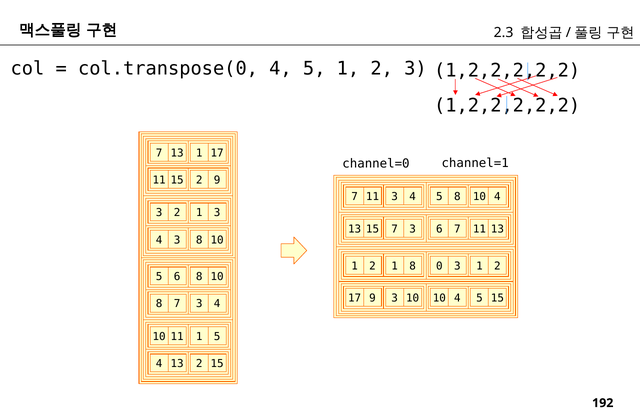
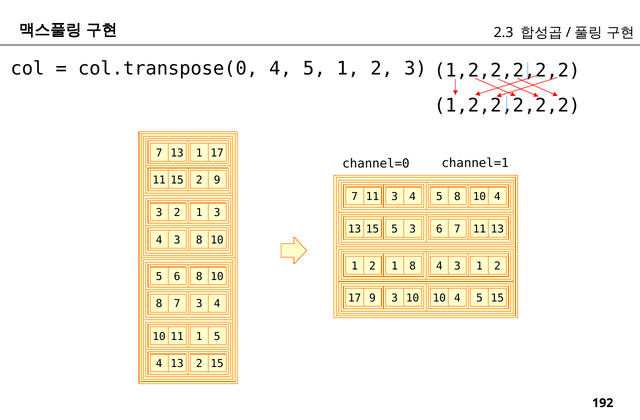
15 7: 7 -> 5
8 0: 0 -> 4
